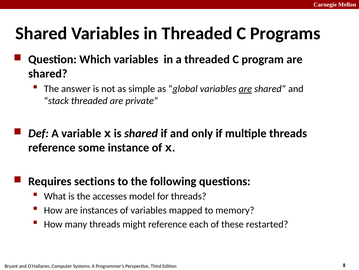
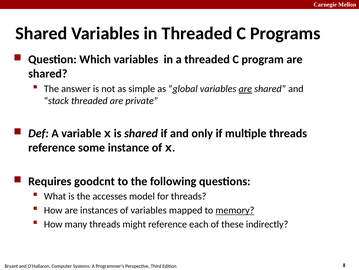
sections: sections -> goodcnt
memory underline: none -> present
restarted: restarted -> indirectly
